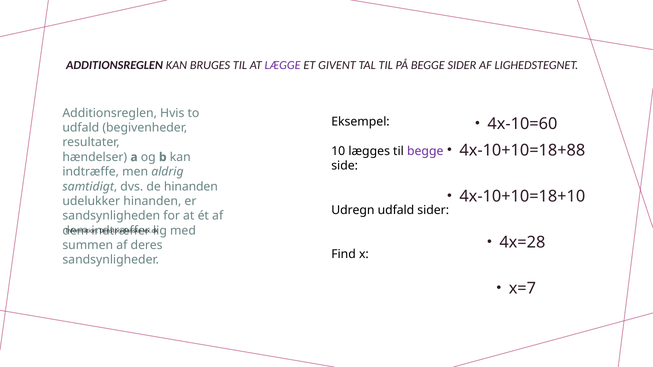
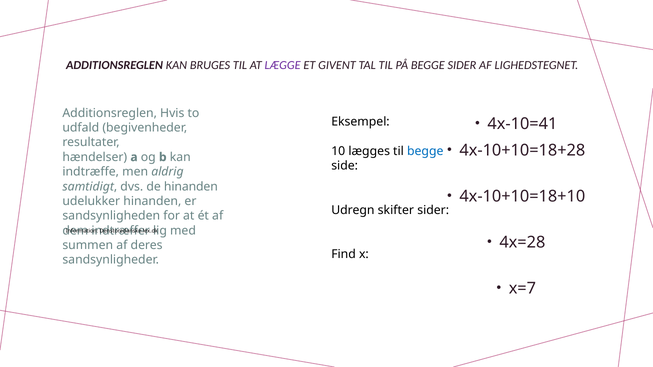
4x-10=60: 4x-10=60 -> 4x-10=41
4x-10+10=18+88: 4x-10+10=18+88 -> 4x-10+10=18+28
begge at (425, 151) colour: purple -> blue
Udregn udfald: udfald -> skifter
